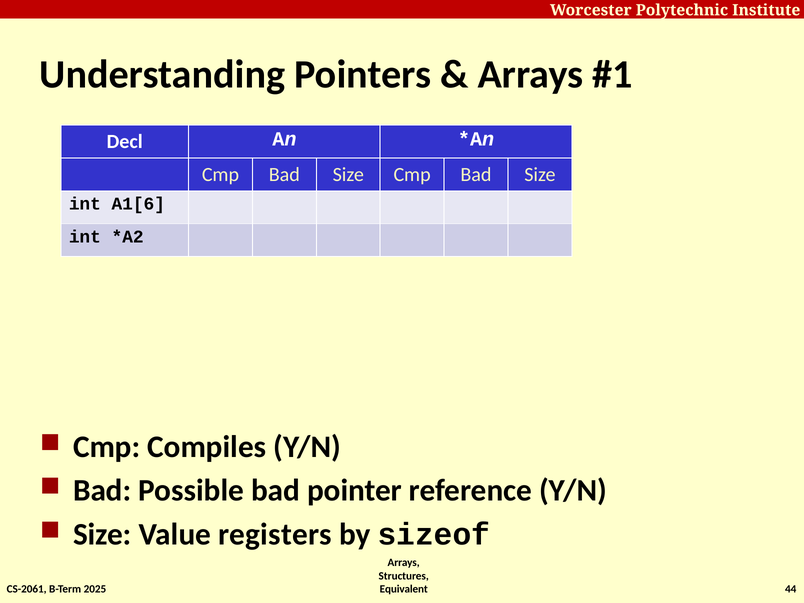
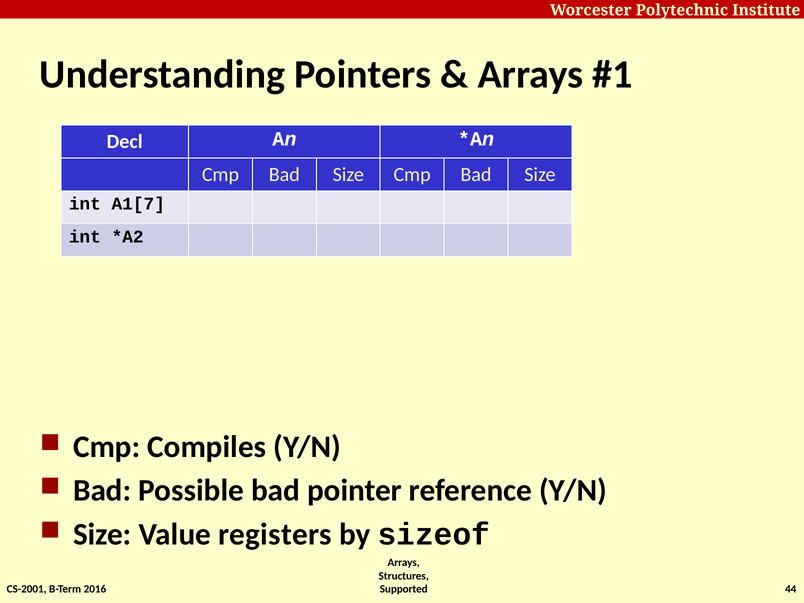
A1[6: A1[6 -> A1[7
CS-2061: CS-2061 -> CS-2001
2025: 2025 -> 2016
Equivalent: Equivalent -> Supported
